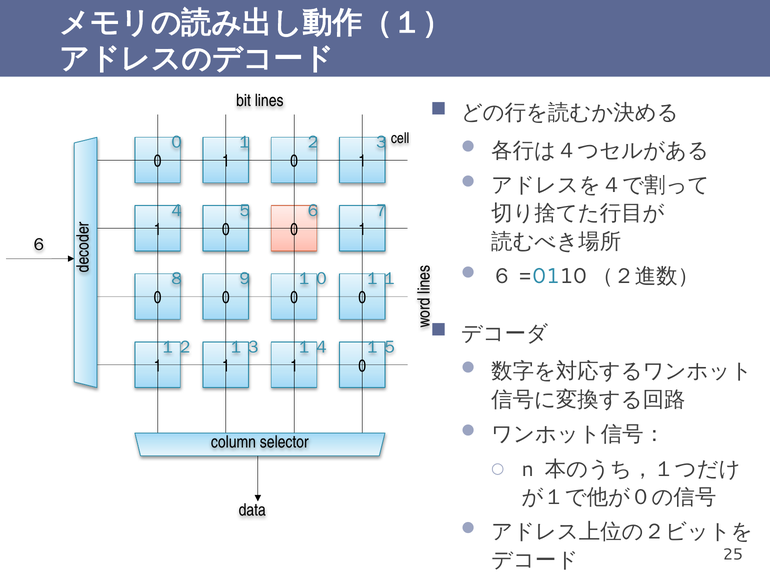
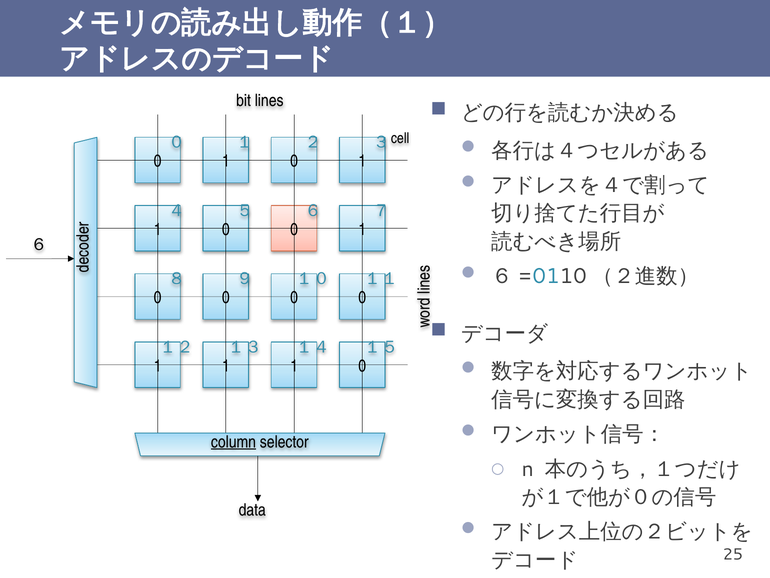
column underline: none -> present
